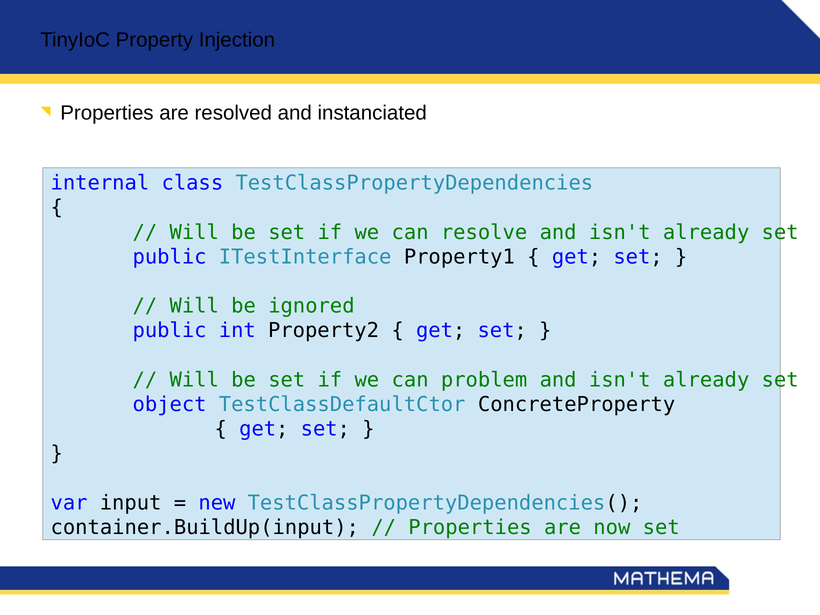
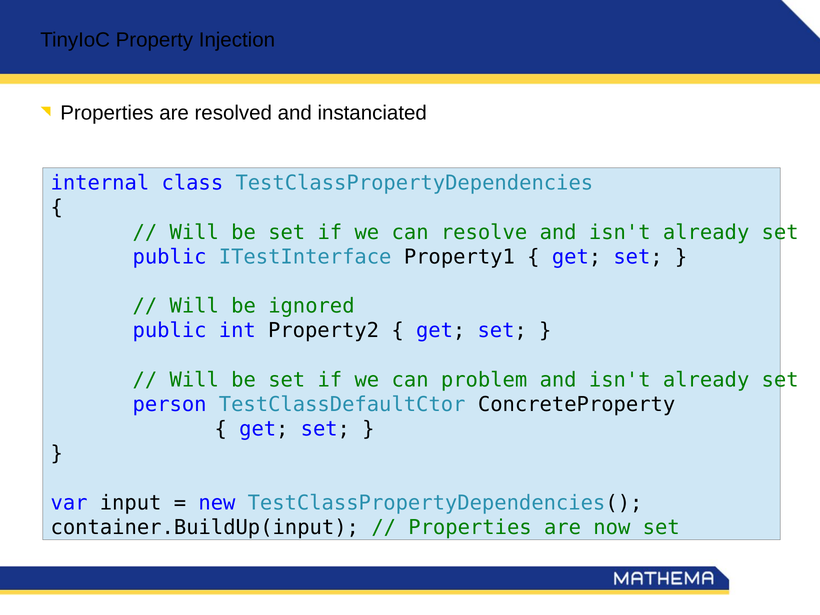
object: object -> person
